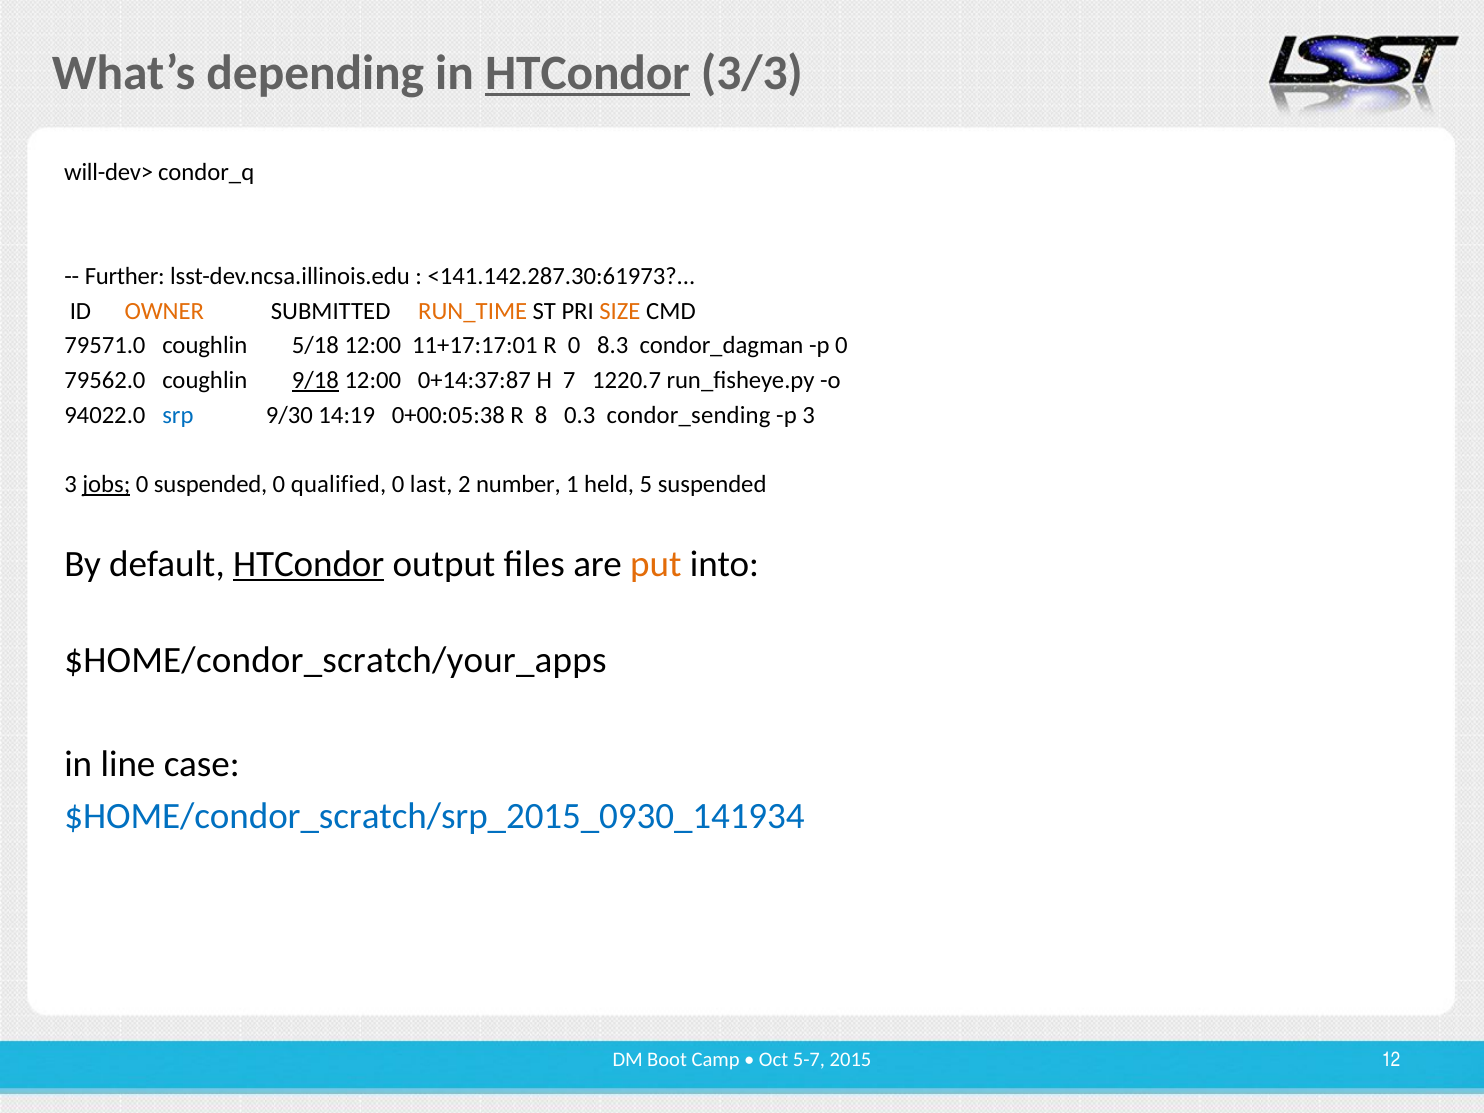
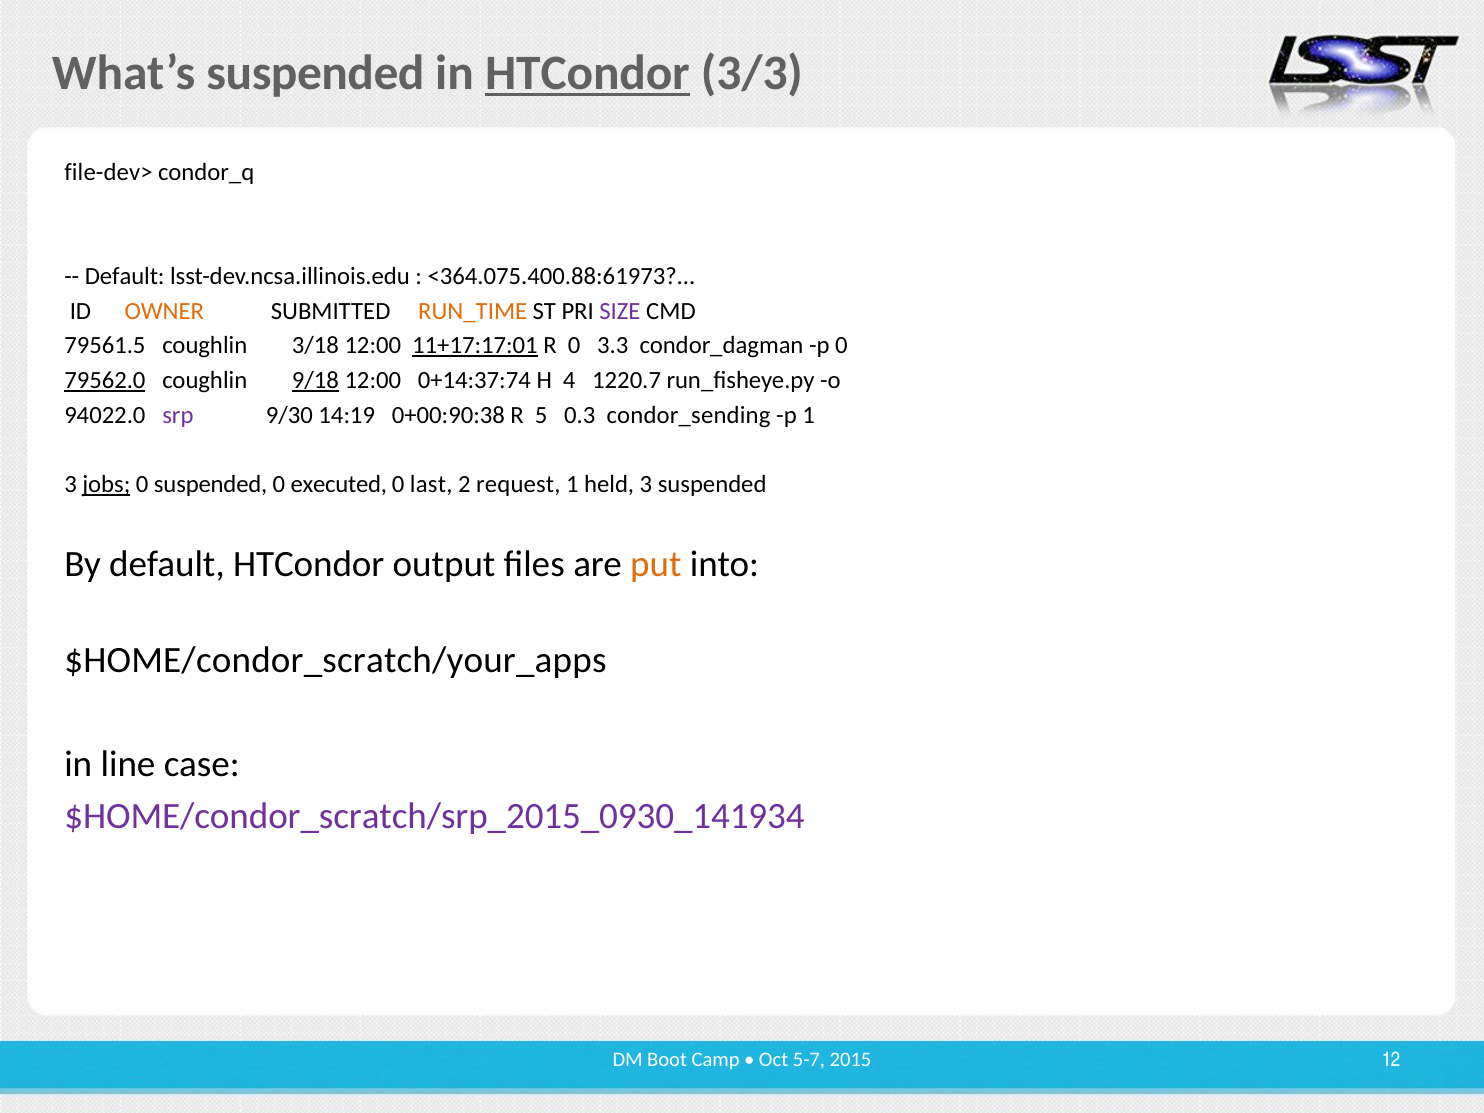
What’s depending: depending -> suspended
will-dev>: will-dev> -> file-dev>
Further at (125, 276): Further -> Default
<141.142.287.30:61973: <141.142.287.30:61973 -> <364.075.400.88:61973
SIZE colour: orange -> purple
79571.0: 79571.0 -> 79561.5
5/18: 5/18 -> 3/18
11+17:17:01 underline: none -> present
8.3: 8.3 -> 3.3
79562.0 underline: none -> present
0+14:37:87: 0+14:37:87 -> 0+14:37:74
7: 7 -> 4
srp colour: blue -> purple
0+00:05:38: 0+00:05:38 -> 0+00:90:38
8: 8 -> 5
p 3: 3 -> 1
qualified: qualified -> executed
number: number -> request
held 5: 5 -> 3
HTCondor at (309, 564) underline: present -> none
$HOME/condor_scratch/srp_2015_0930_141934 colour: blue -> purple
